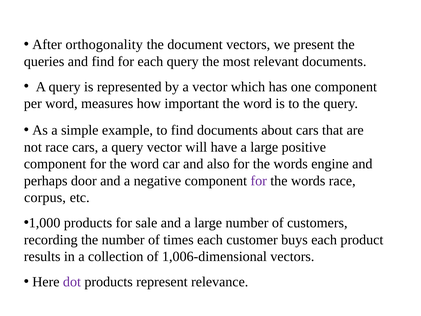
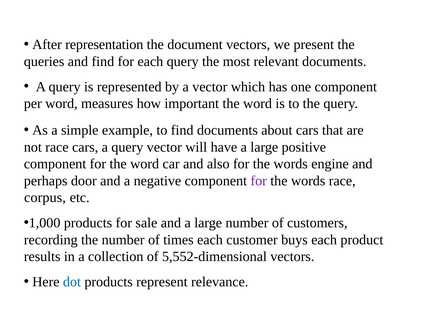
orthogonality: orthogonality -> representation
1,006-dimensional: 1,006-dimensional -> 5,552-dimensional
dot colour: purple -> blue
